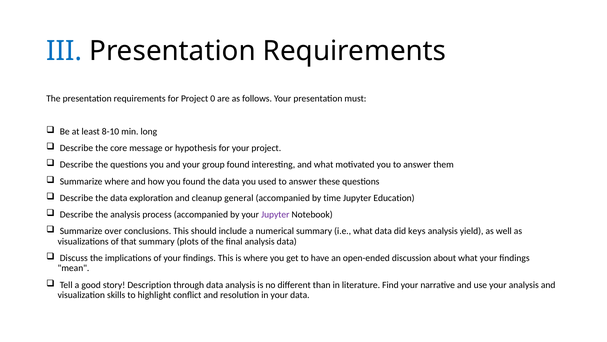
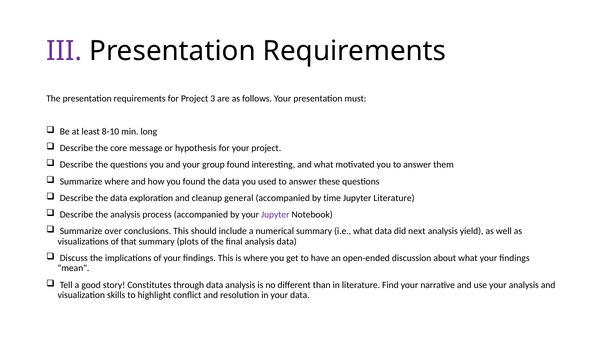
III colour: blue -> purple
0: 0 -> 3
Jupyter Education: Education -> Literature
keys: keys -> next
Description: Description -> Constitutes
